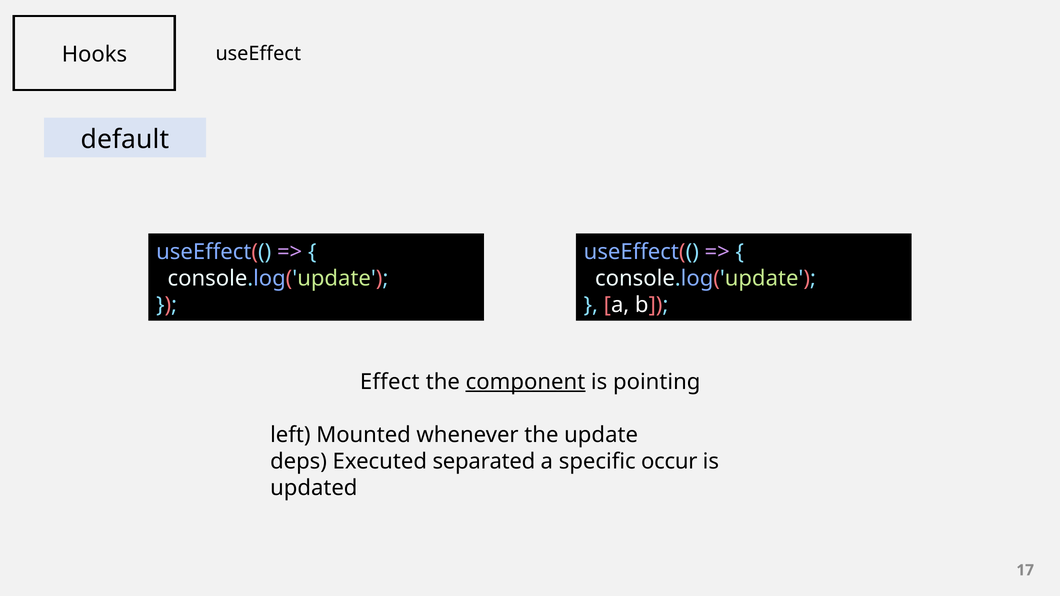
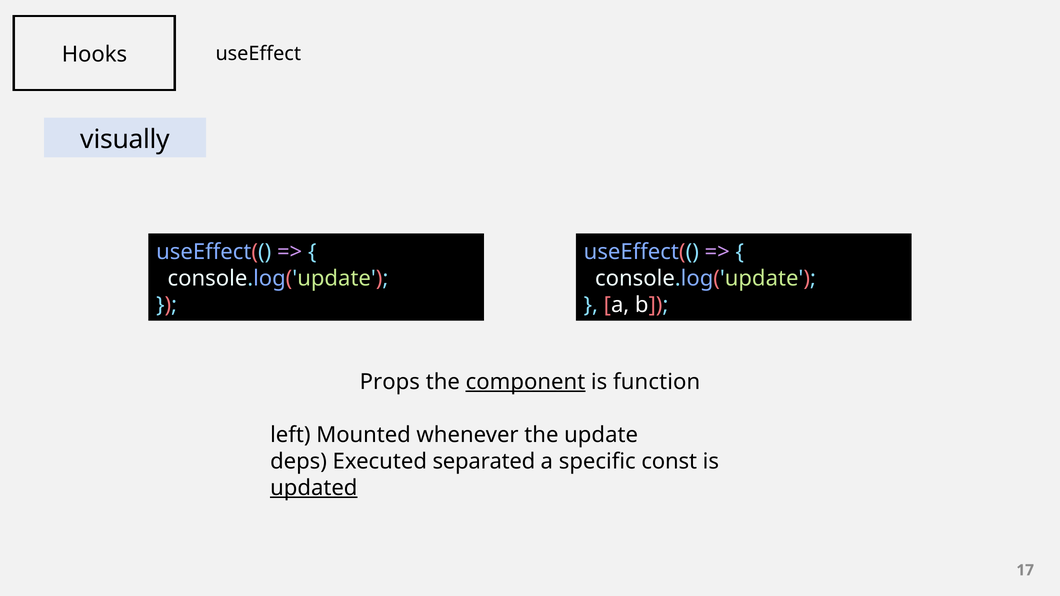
default: default -> visually
Effect: Effect -> Props
pointing: pointing -> function
occur: occur -> const
updated underline: none -> present
